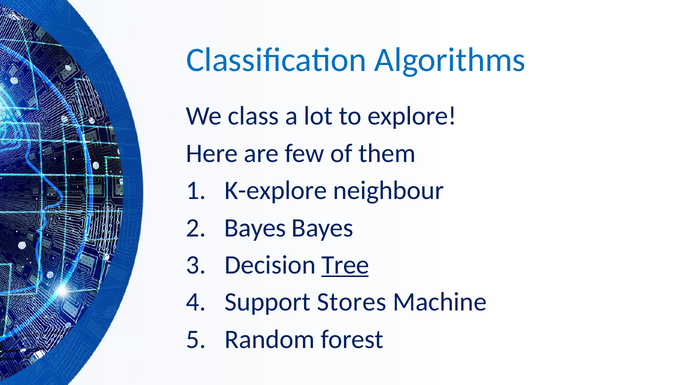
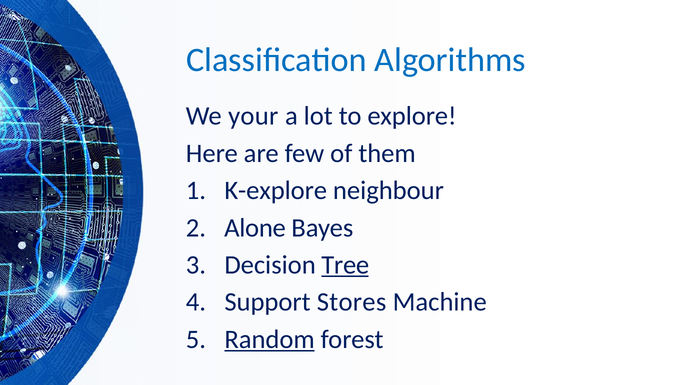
class: class -> your
Bayes at (255, 228): Bayes -> Alone
Random underline: none -> present
